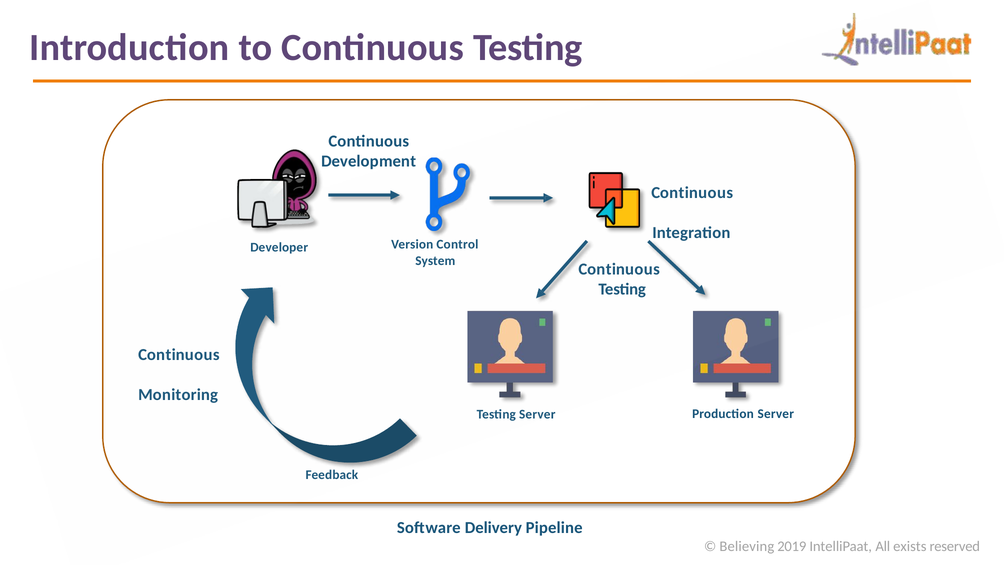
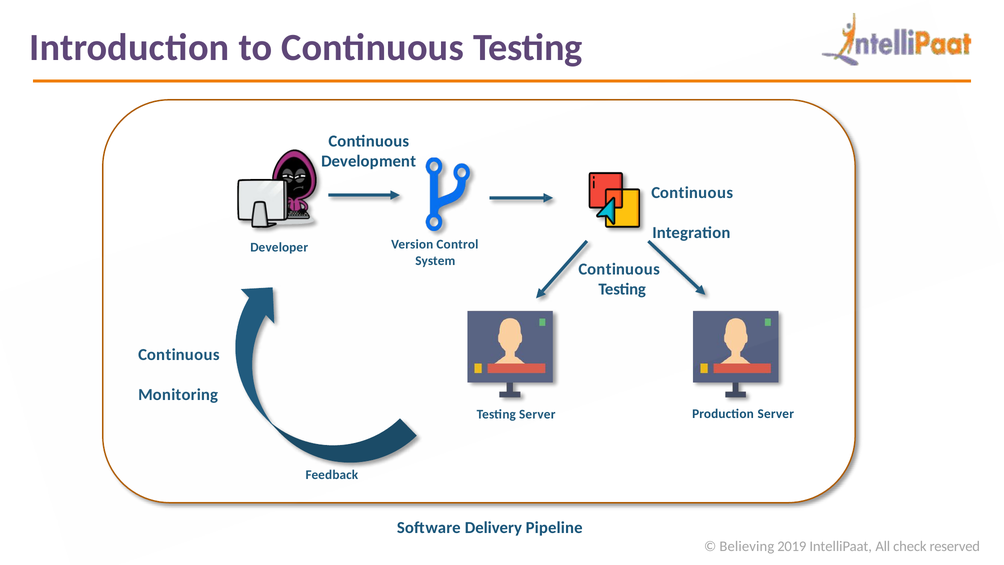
exists: exists -> check
